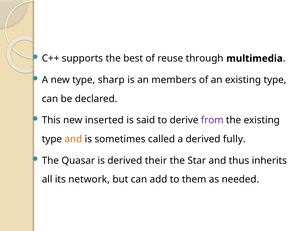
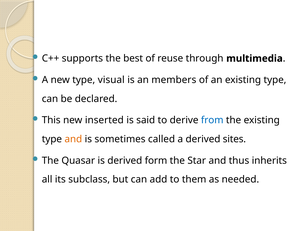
sharp: sharp -> visual
from colour: purple -> blue
fully: fully -> sites
their: their -> form
network: network -> subclass
